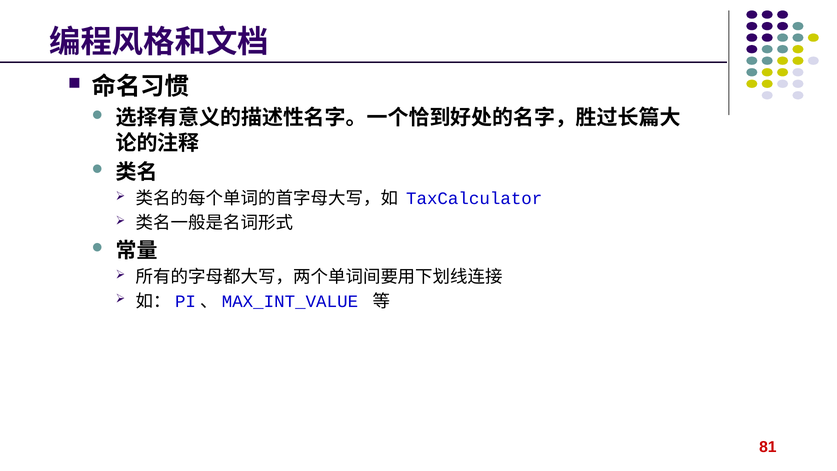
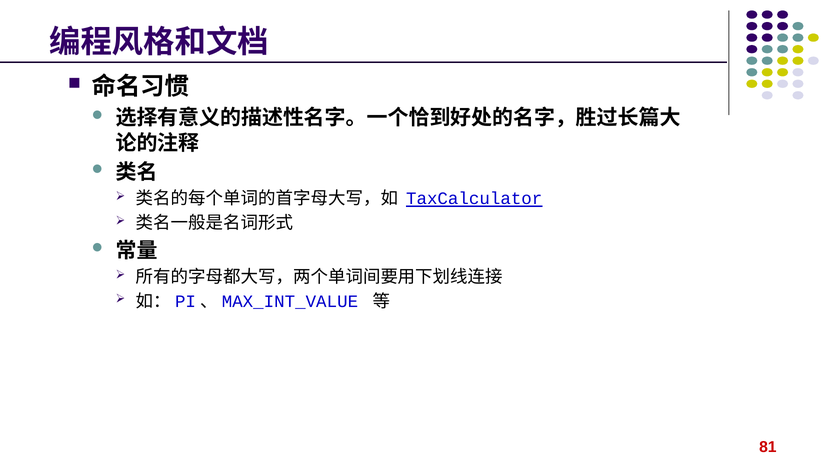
TaxCalculator underline: none -> present
